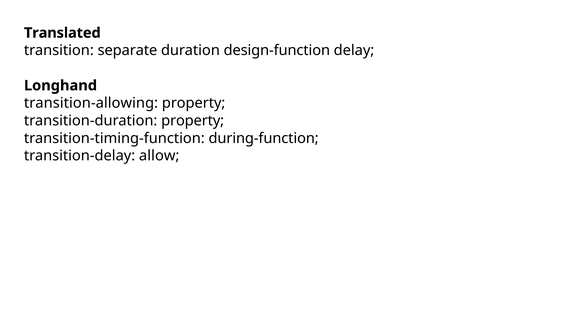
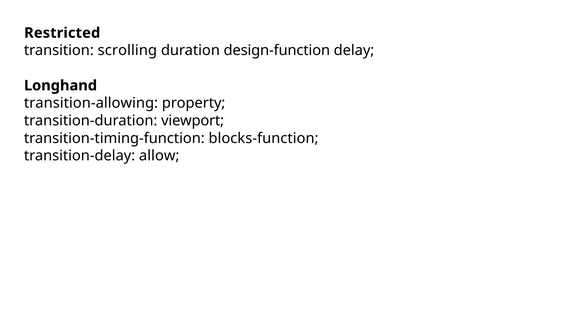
Translated: Translated -> Restricted
separate: separate -> scrolling
transition-duration property: property -> viewport
during-function: during-function -> blocks-function
